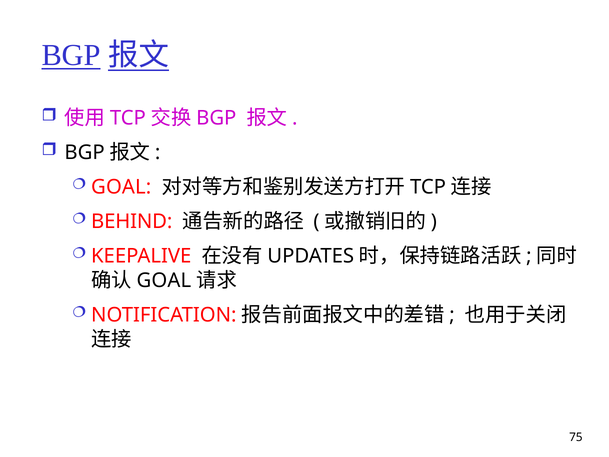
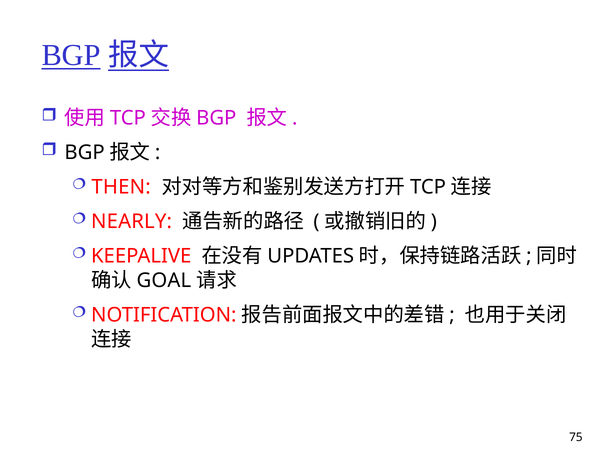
GOAL at (121, 187): GOAL -> THEN
BEHIND: BEHIND -> NEARLY
